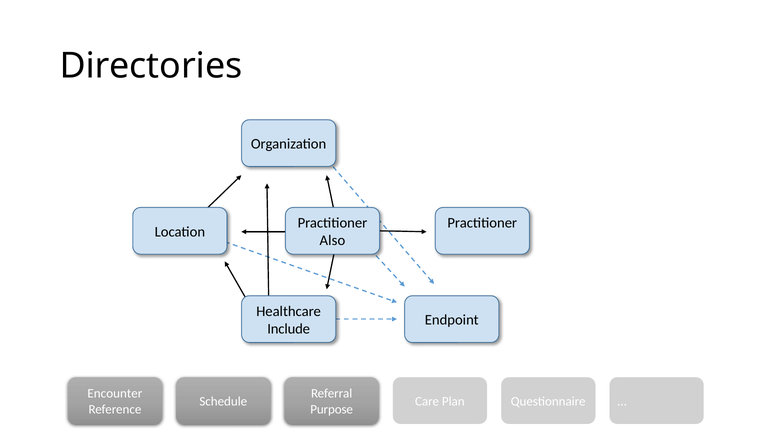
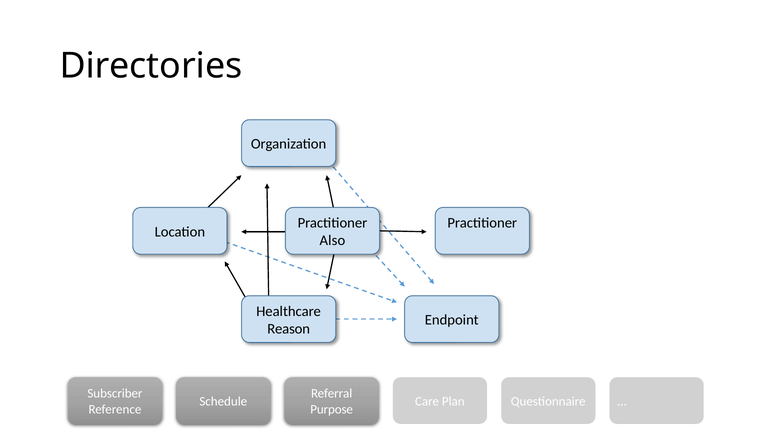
Include: Include -> Reason
Encounter: Encounter -> Subscriber
